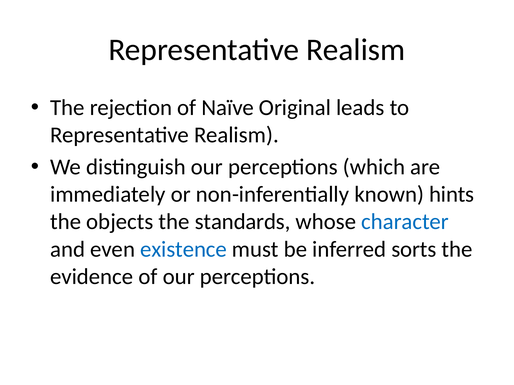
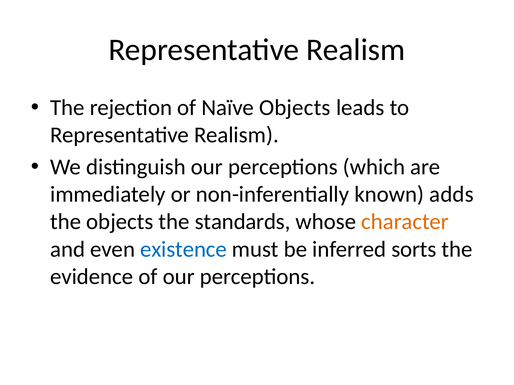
Naïve Original: Original -> Objects
hints: hints -> adds
character colour: blue -> orange
